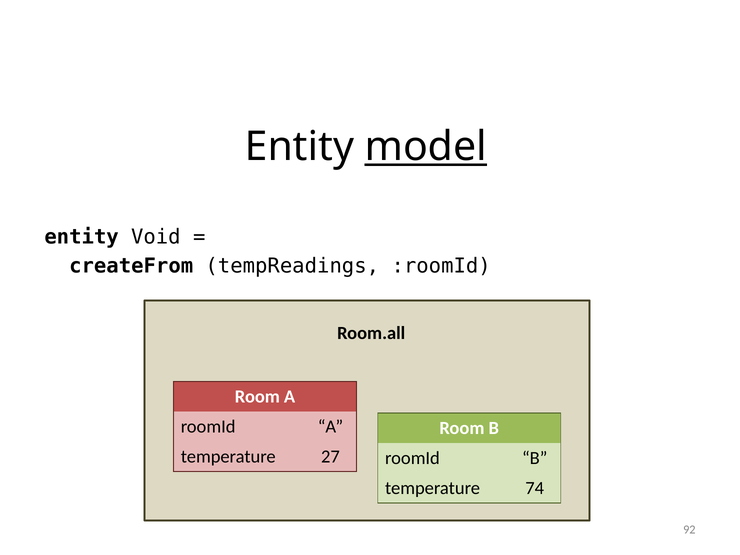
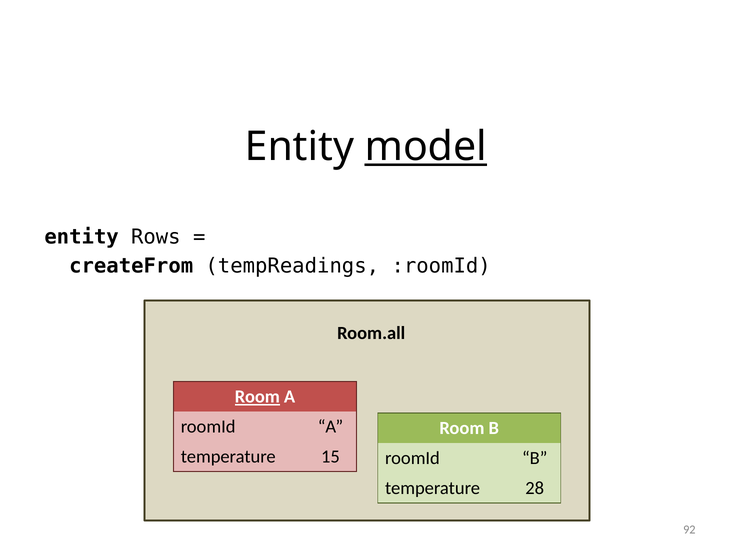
Void: Void -> Rows
Room at (257, 397) underline: none -> present
27: 27 -> 15
74: 74 -> 28
